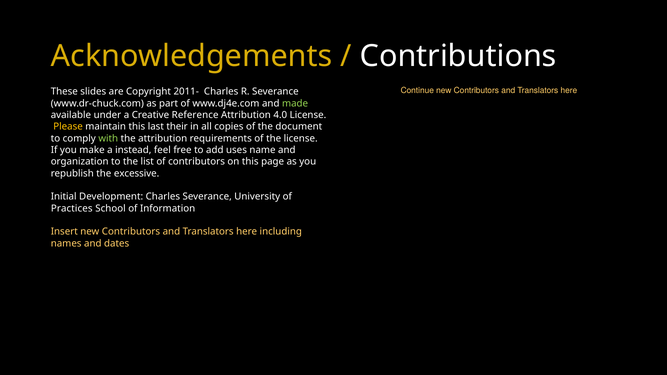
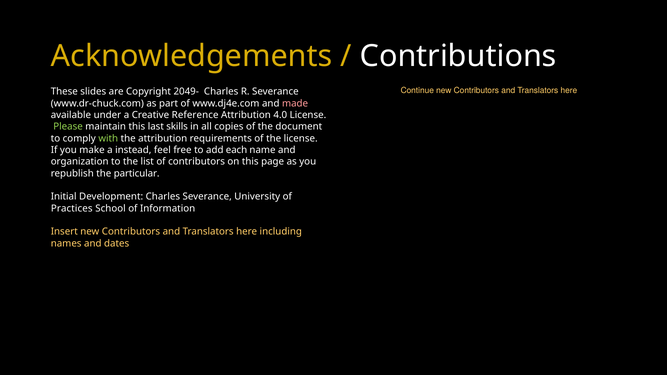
2011-: 2011- -> 2049-
made colour: light green -> pink
Please colour: yellow -> light green
their: their -> skills
uses: uses -> each
excessive: excessive -> particular
